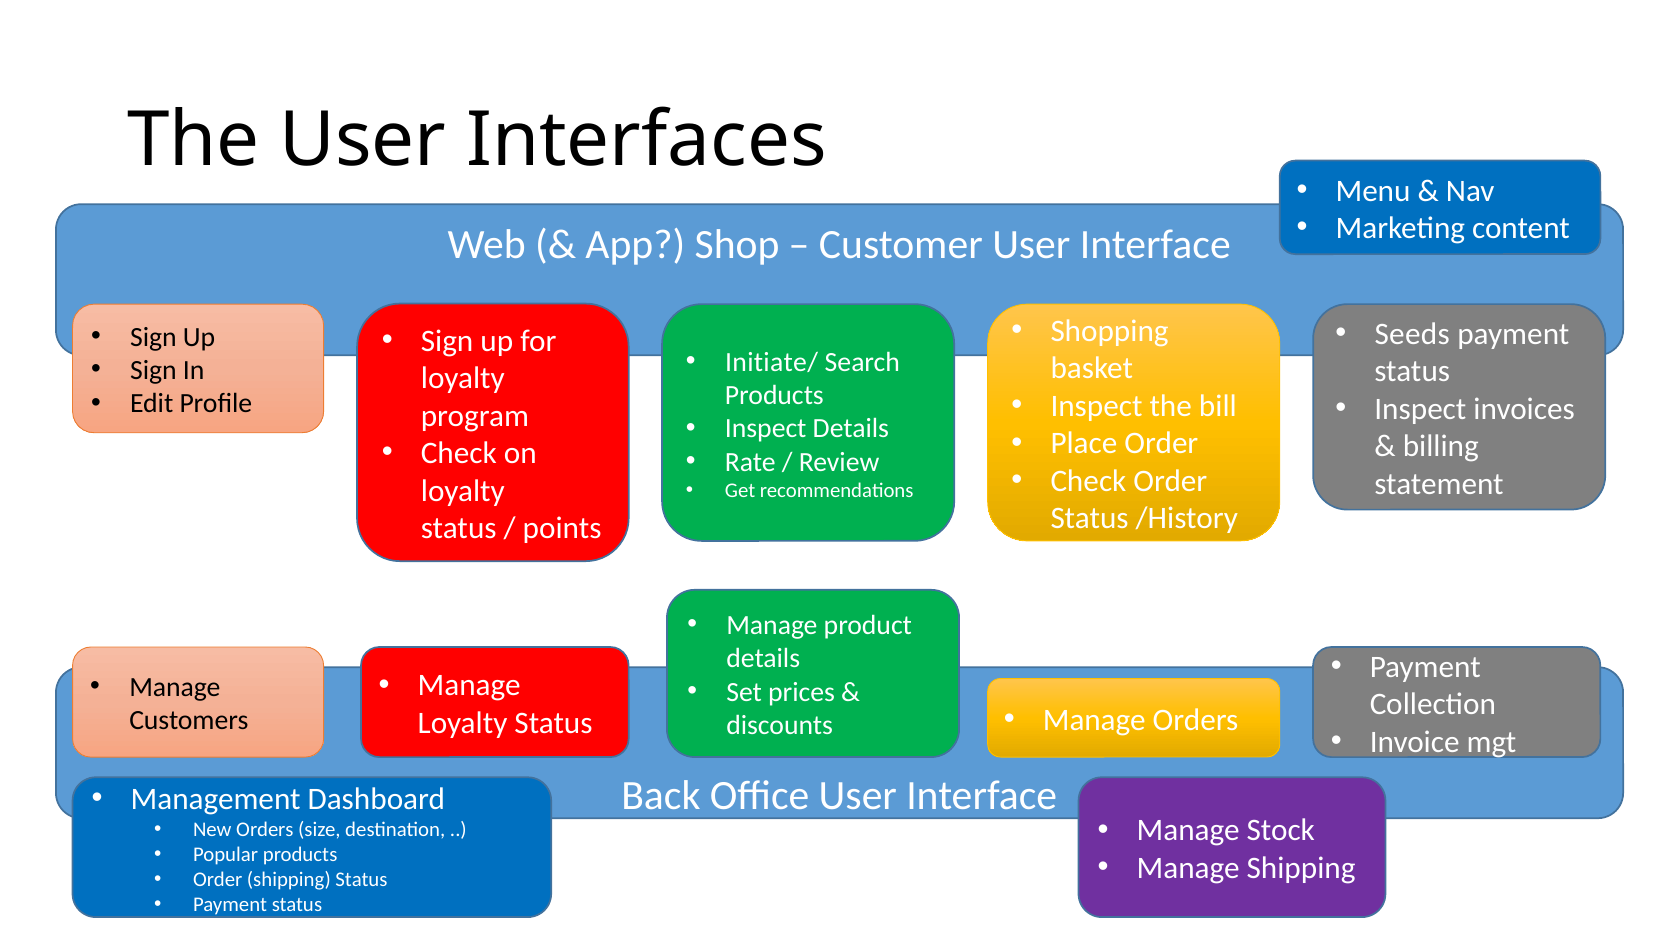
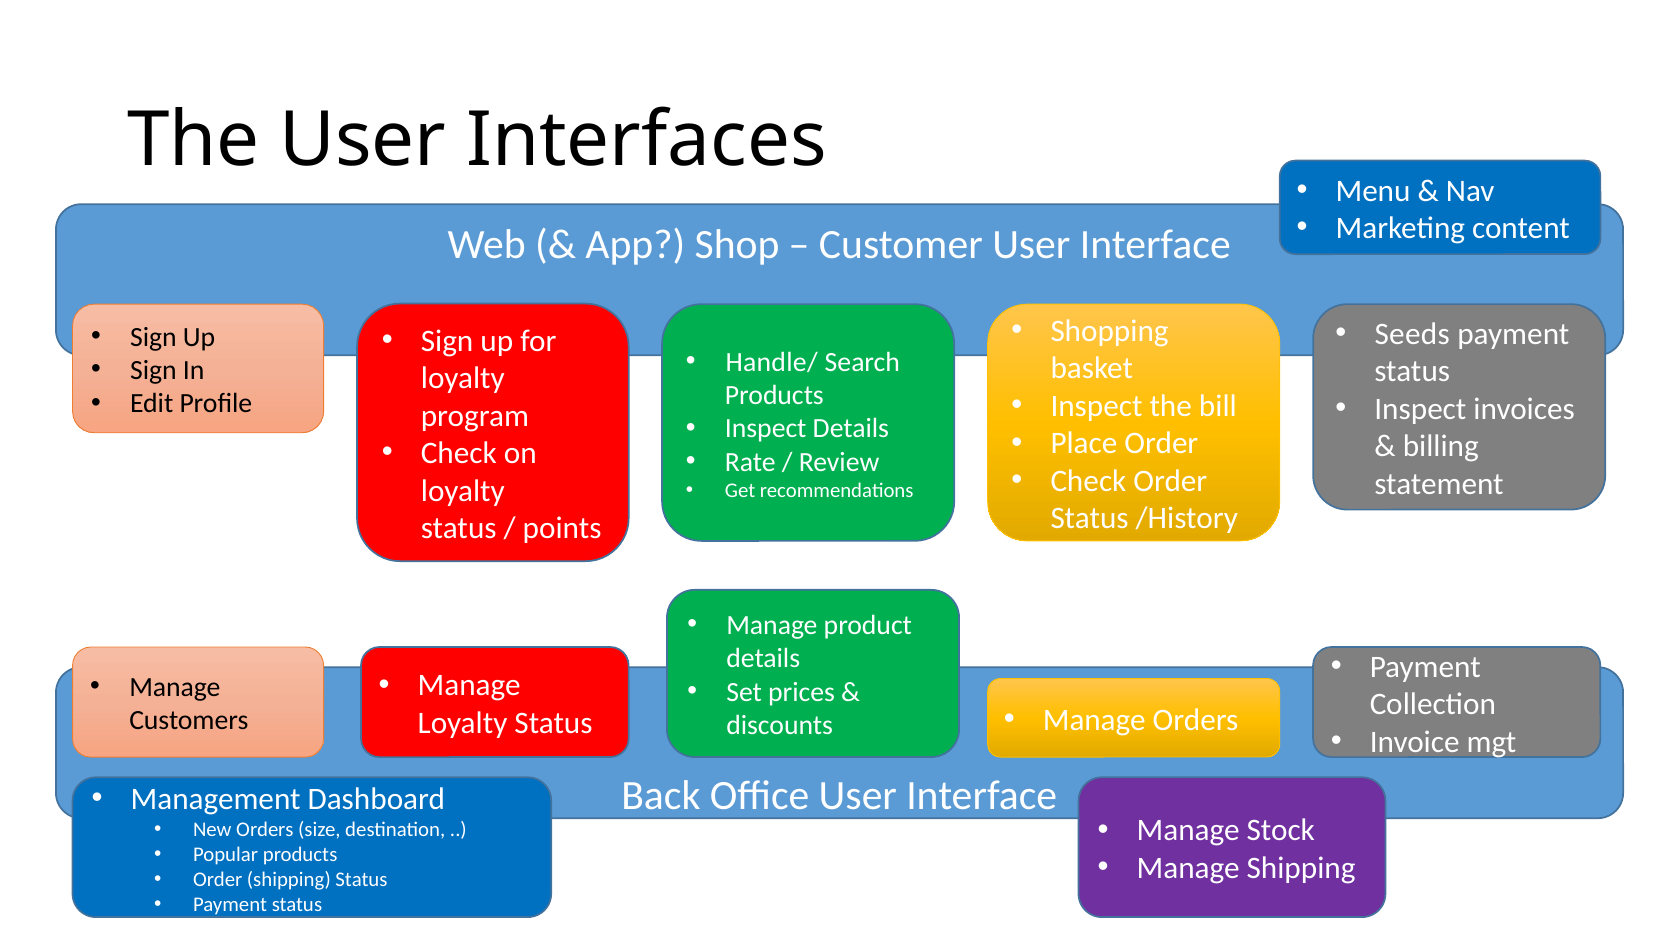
Initiate/: Initiate/ -> Handle/
